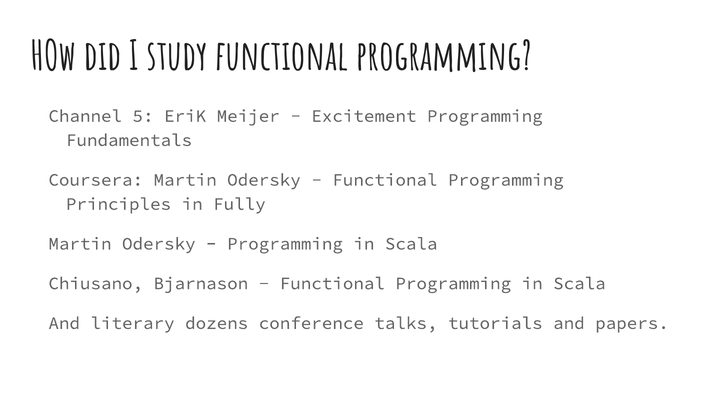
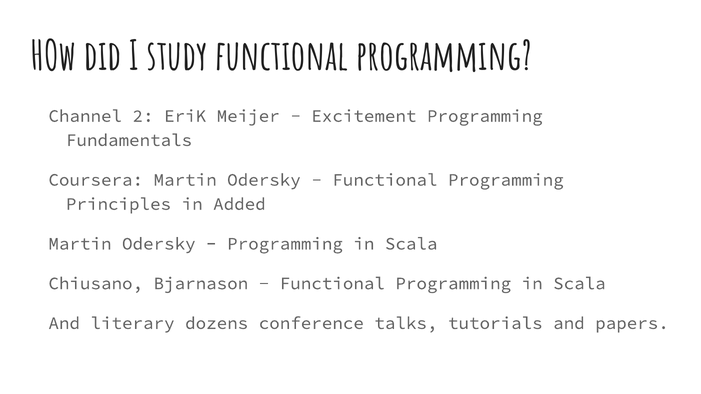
5: 5 -> 2
Fully: Fully -> Added
